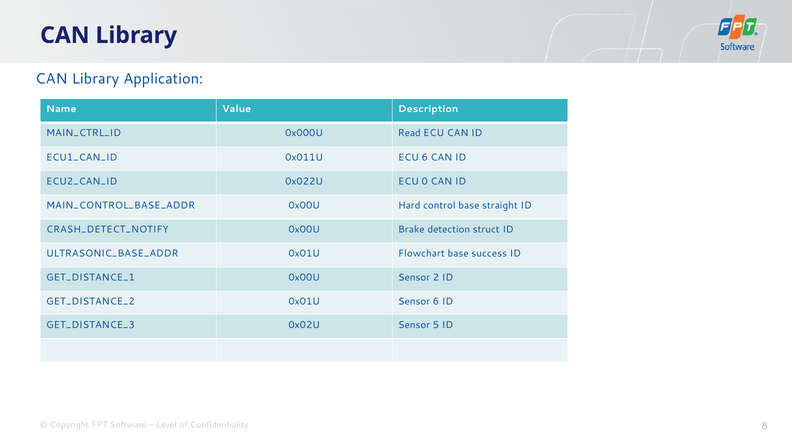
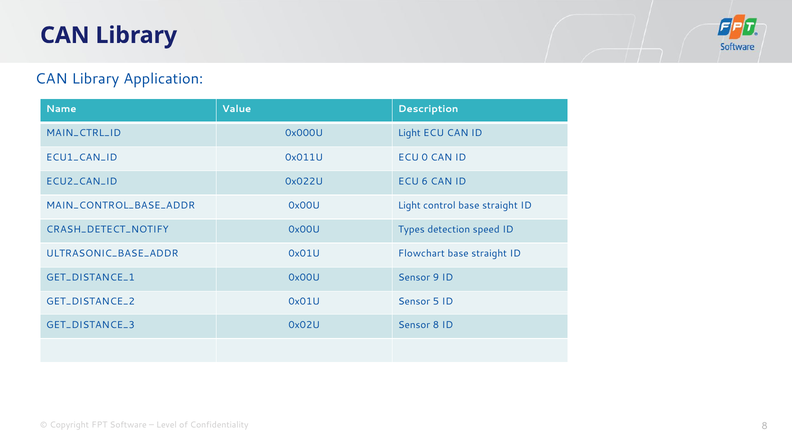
0x000U Read: Read -> Light
ECU 6: 6 -> 0
0: 0 -> 6
0x00U Hard: Hard -> Light
Brake: Brake -> Types
struct: struct -> speed
success at (489, 254): success -> straight
2: 2 -> 9
Sensor 6: 6 -> 5
Sensor 5: 5 -> 8
